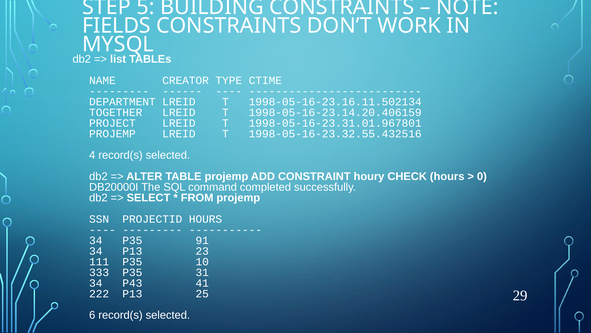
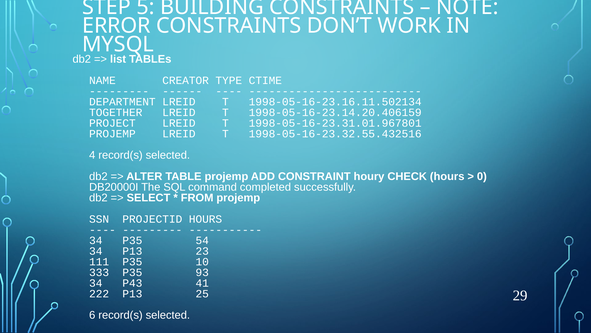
FIELDS: FIELDS -> ERROR
91: 91 -> 54
31: 31 -> 93
